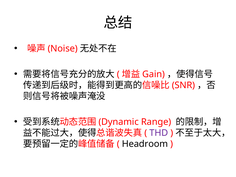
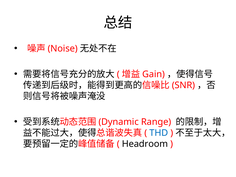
THD colour: purple -> blue
